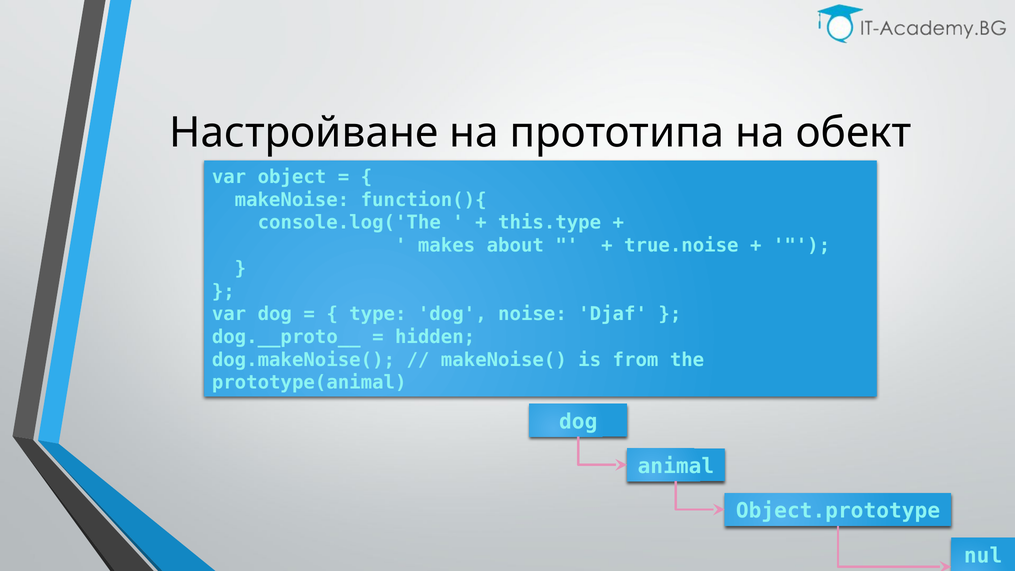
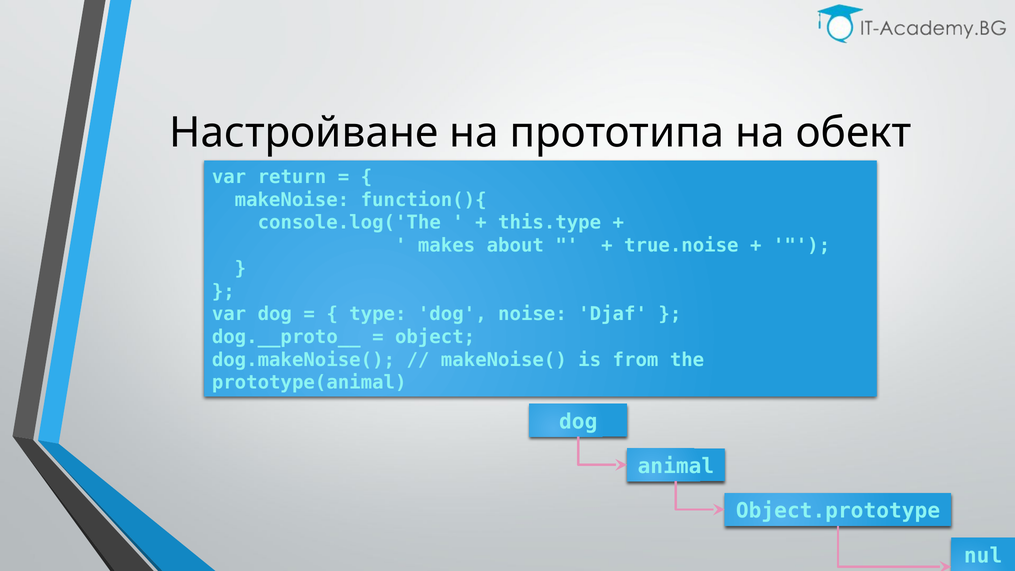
object: object -> return
hidden: hidden -> object
